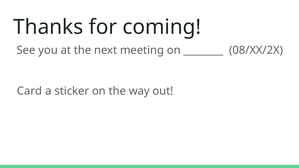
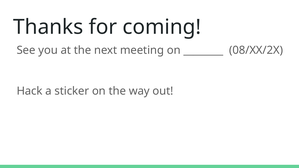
Card: Card -> Hack
